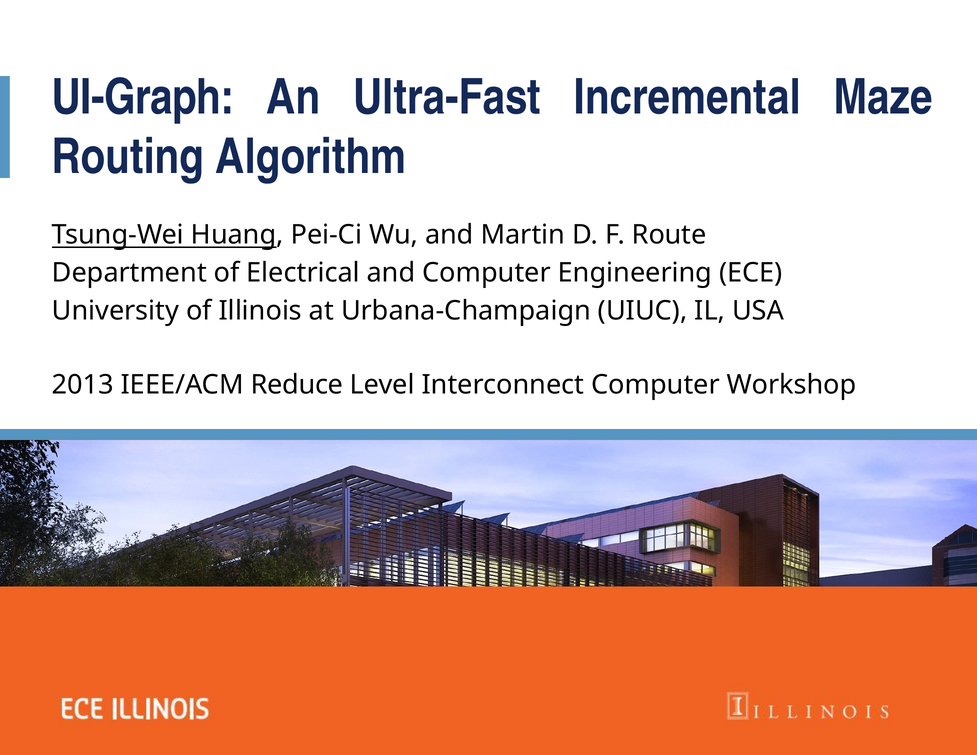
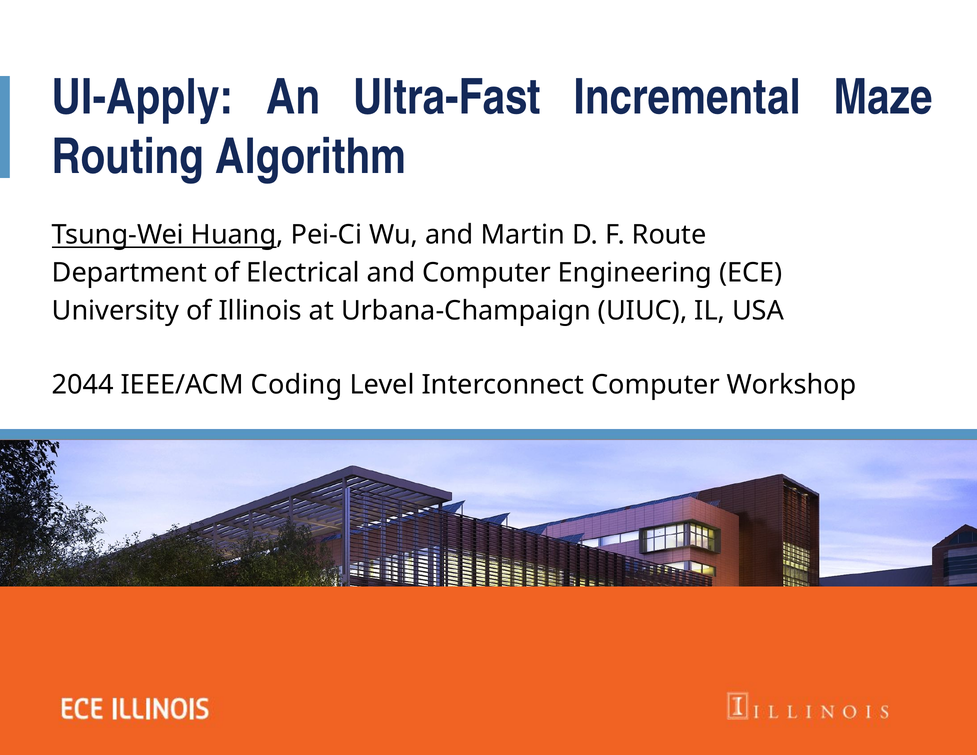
UI-Graph: UI-Graph -> UI-Apply
2013: 2013 -> 2044
Reduce: Reduce -> Coding
